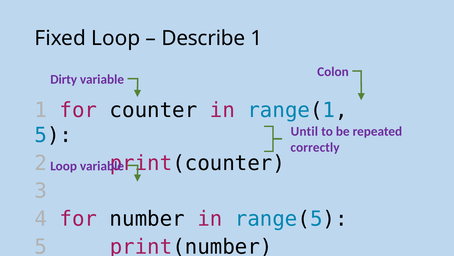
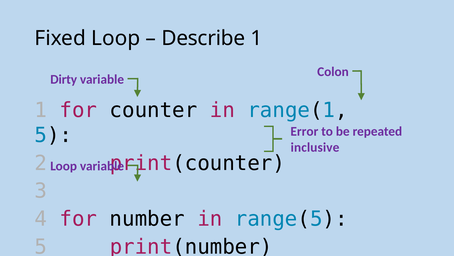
Until: Until -> Error
correctly: correctly -> inclusive
